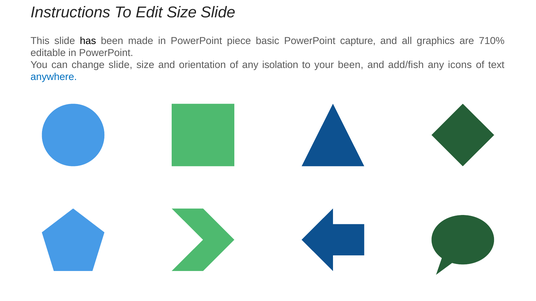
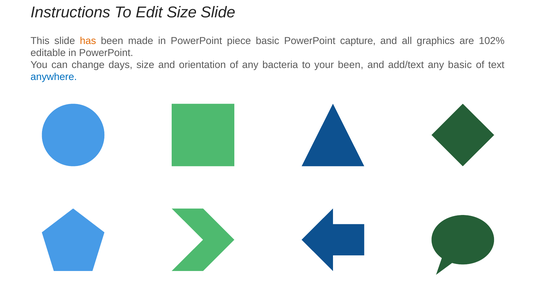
has colour: black -> orange
710%: 710% -> 102%
change slide: slide -> days
isolation: isolation -> bacteria
add/fish: add/fish -> add/text
any icons: icons -> basic
